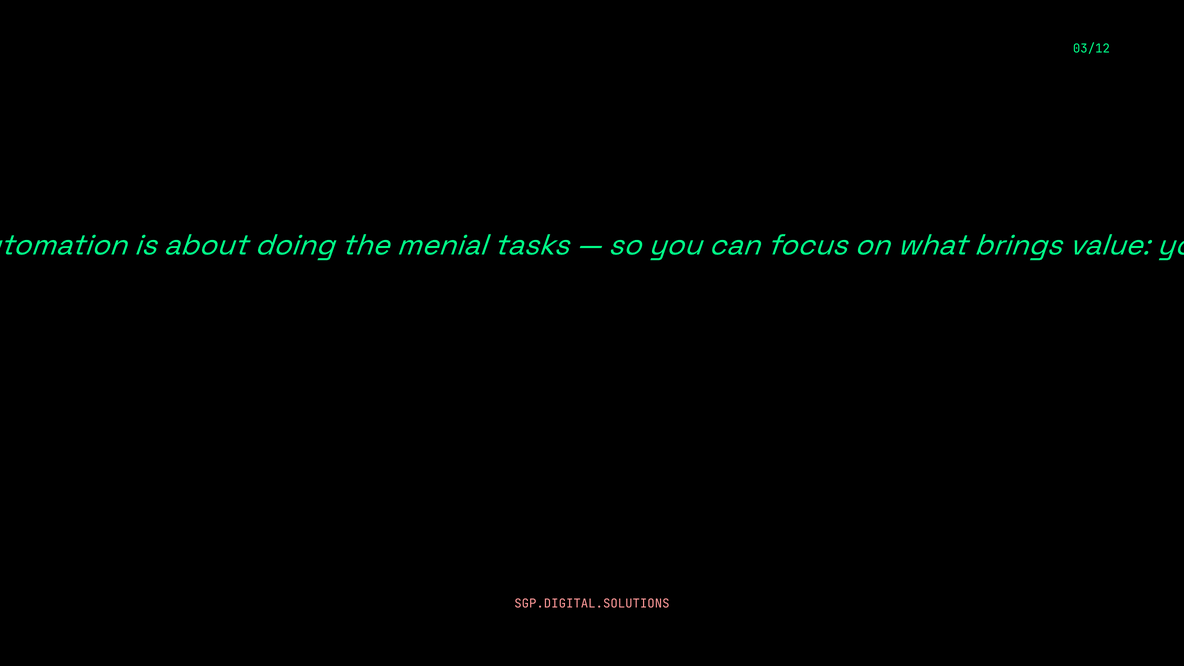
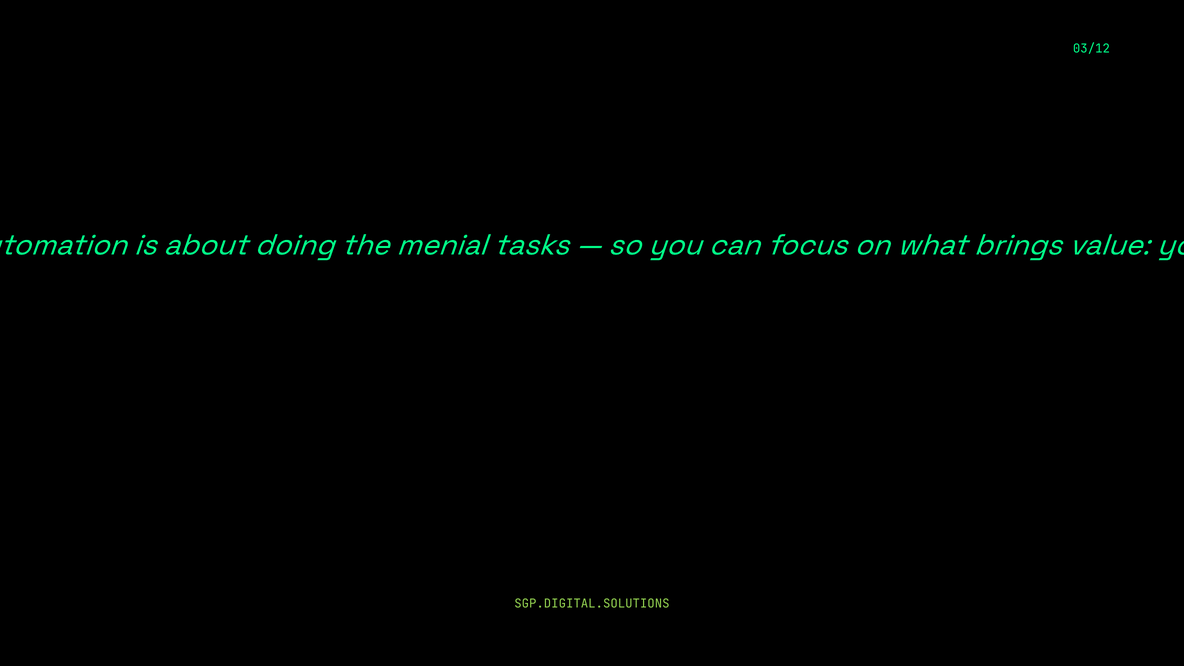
SGP.DIGITAL.SOLUTIONS colour: pink -> light green
